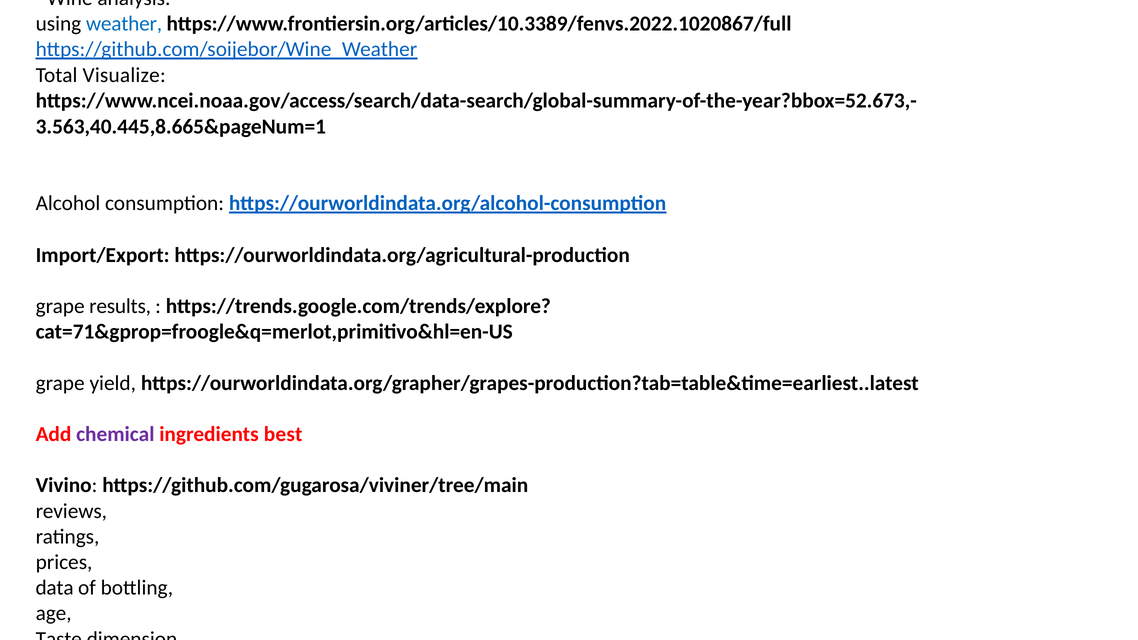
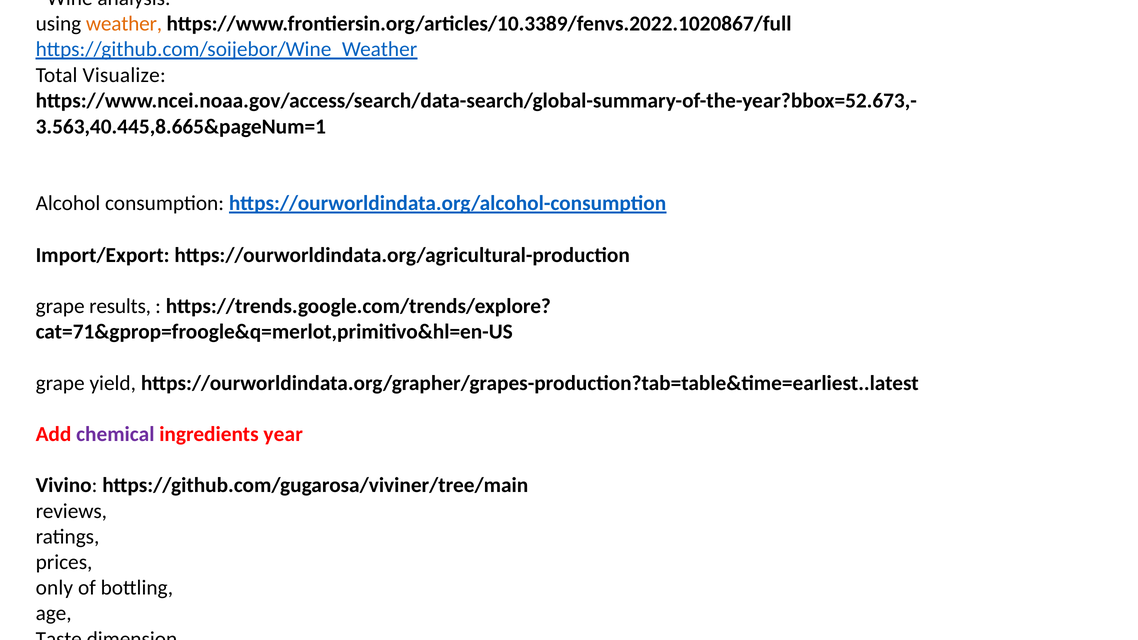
weather colour: blue -> orange
best: best -> year
data: data -> only
